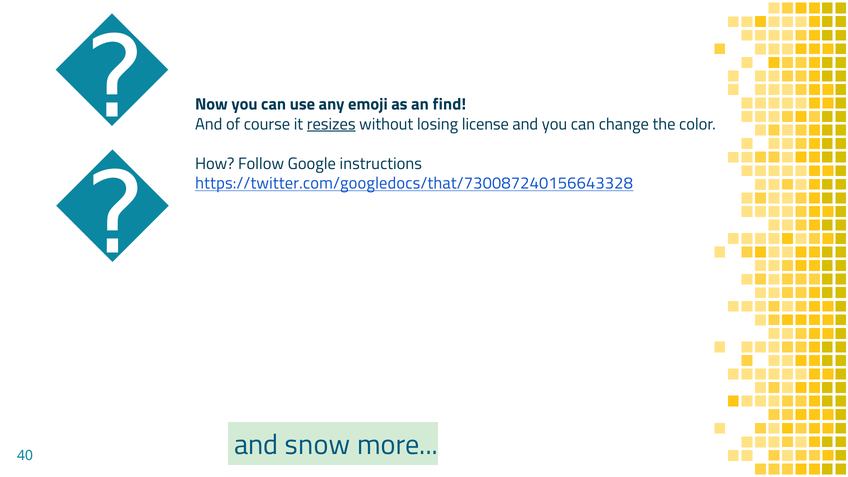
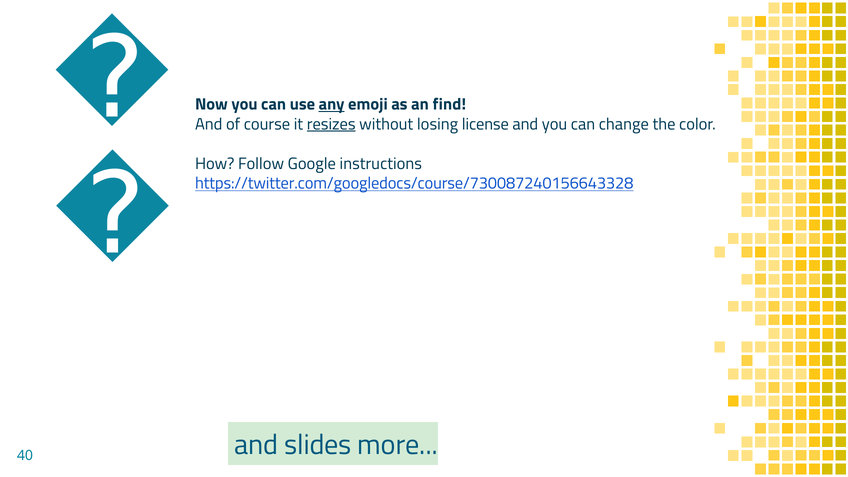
any underline: none -> present
https://twitter.com/googledocs/that/730087240156643328: https://twitter.com/googledocs/that/730087240156643328 -> https://twitter.com/googledocs/course/730087240156643328
snow: snow -> slides
